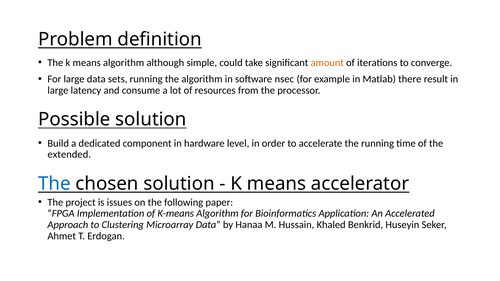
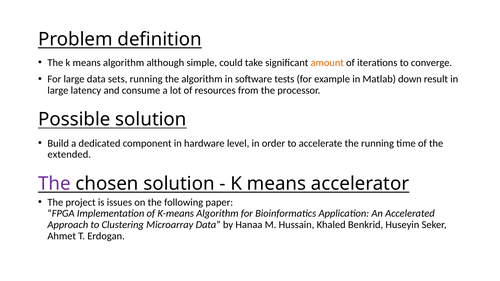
nsec: nsec -> tests
there: there -> down
The at (54, 184) colour: blue -> purple
